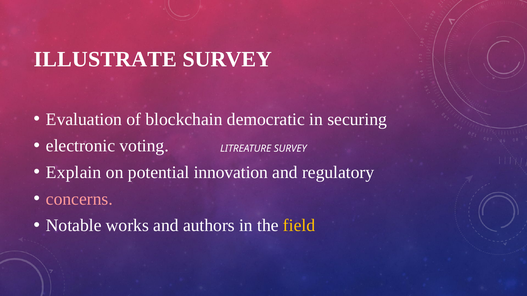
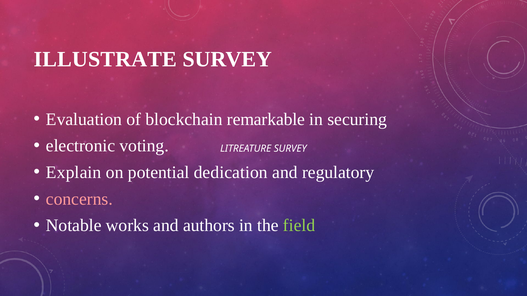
democratic: democratic -> remarkable
innovation: innovation -> dedication
field colour: yellow -> light green
